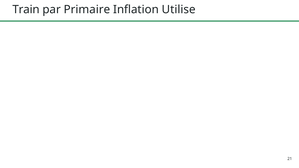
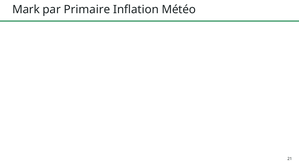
Train: Train -> Mark
Utilise: Utilise -> Météo
